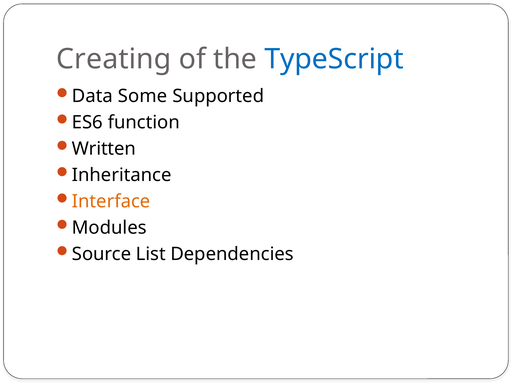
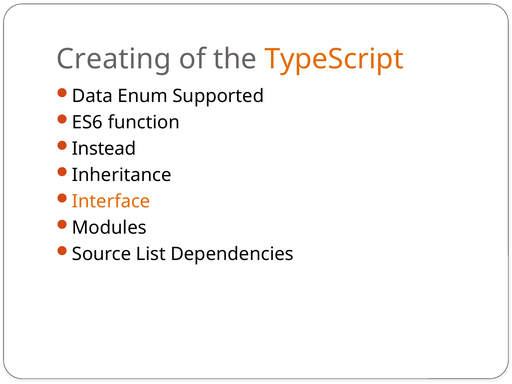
TypeScript colour: blue -> orange
Some: Some -> Enum
Written: Written -> Instead
